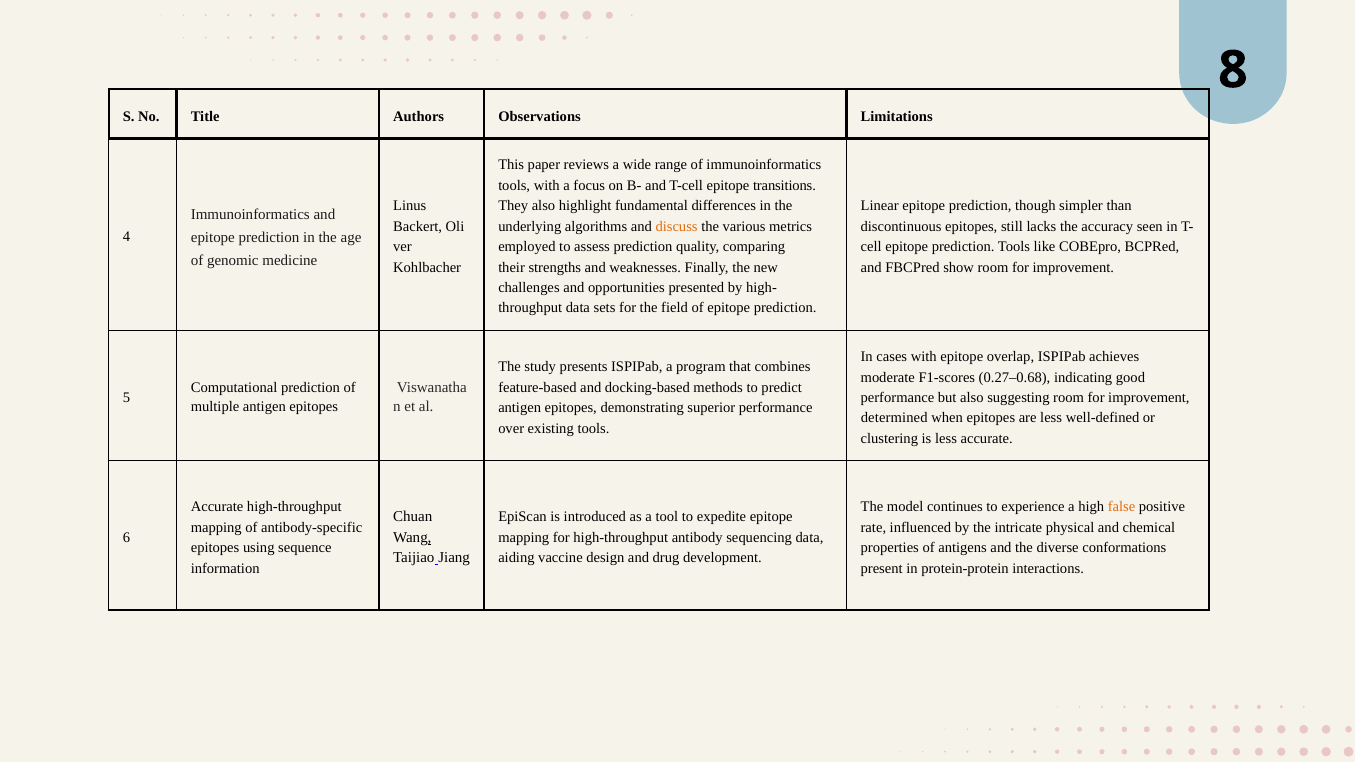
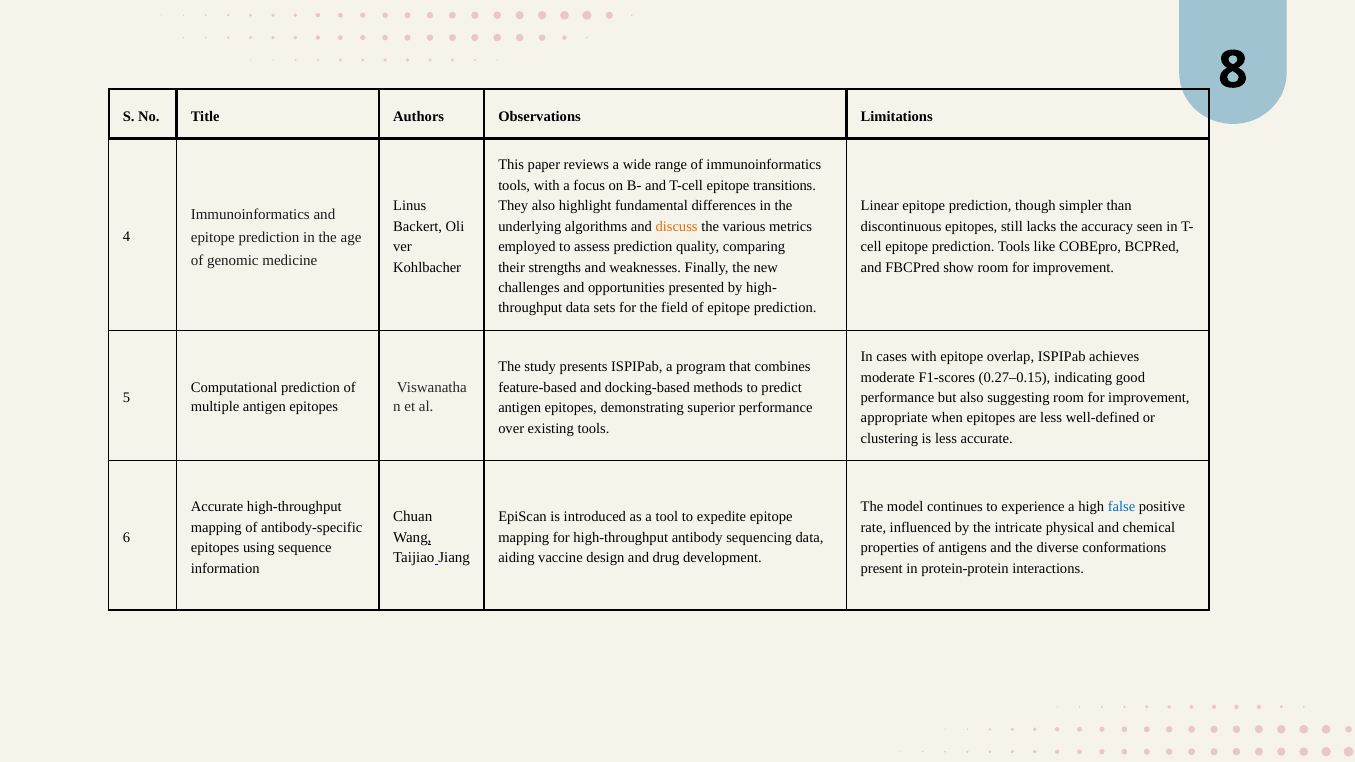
0.27–0.68: 0.27–0.68 -> 0.27–0.15
determined: determined -> appropriate
false colour: orange -> blue
